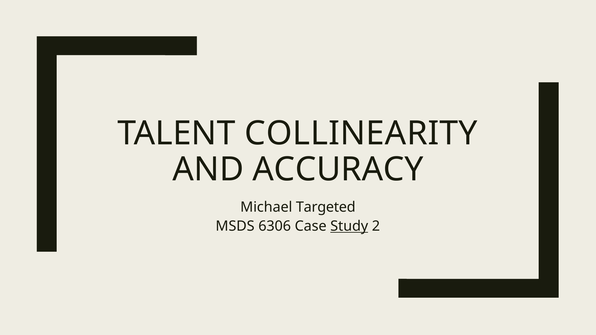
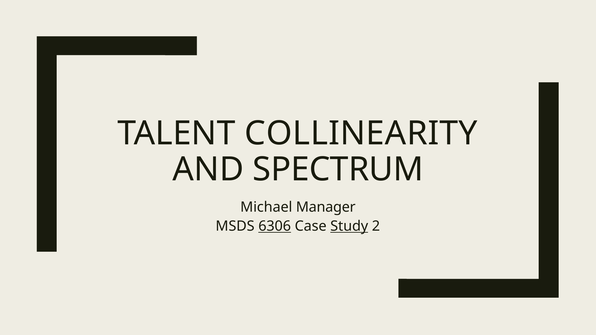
ACCURACY: ACCURACY -> SPECTRUM
Targeted: Targeted -> Manager
6306 underline: none -> present
